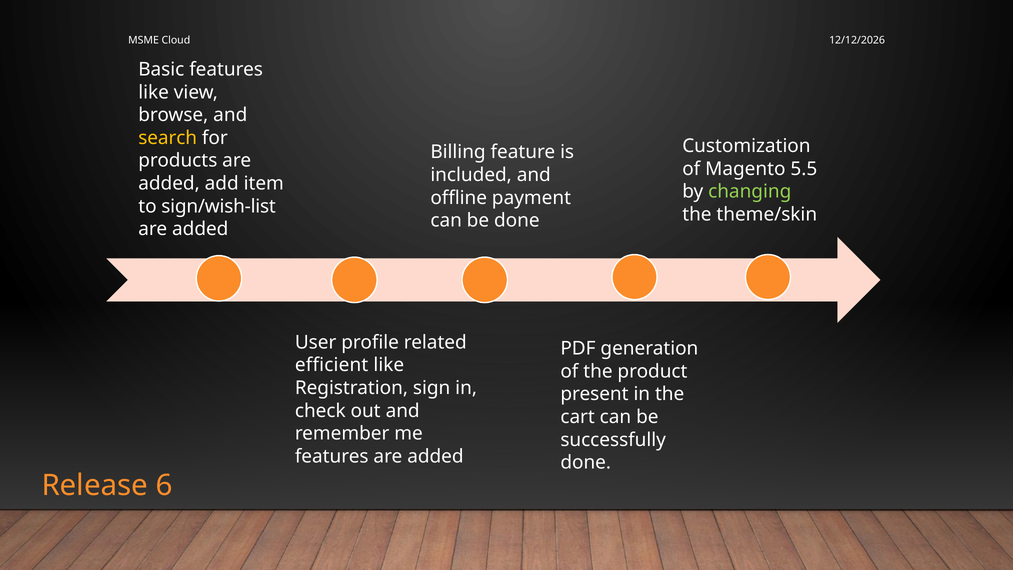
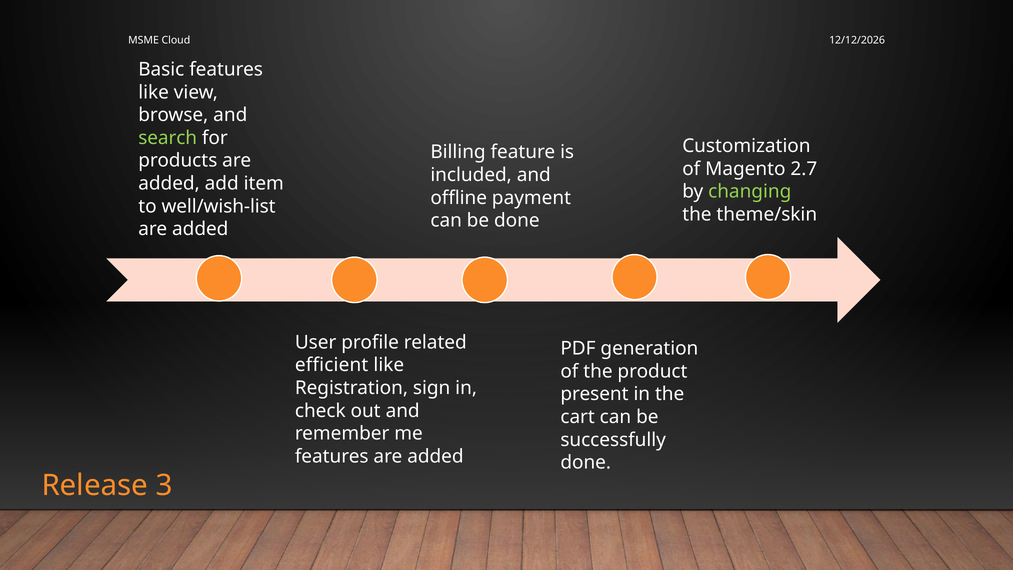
search colour: yellow -> light green
5.5: 5.5 -> 2.7
sign/wish-list: sign/wish-list -> well/wish-list
6: 6 -> 3
